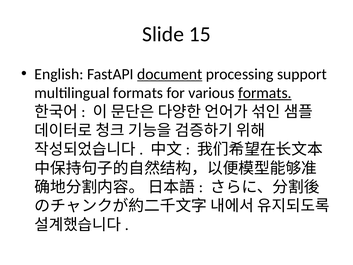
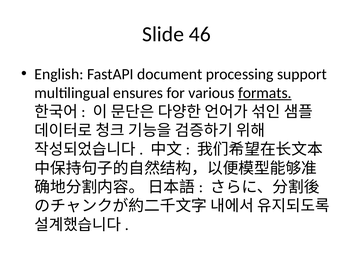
15: 15 -> 46
document underline: present -> none
multilingual formats: formats -> ensures
